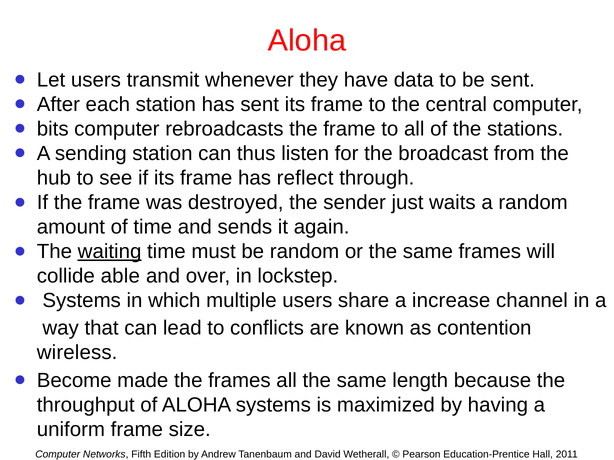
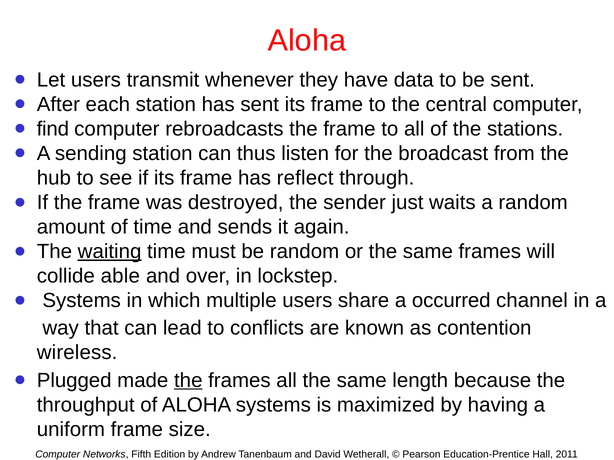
bits: bits -> find
increase: increase -> occurred
Become: Become -> Plugged
the at (188, 381) underline: none -> present
